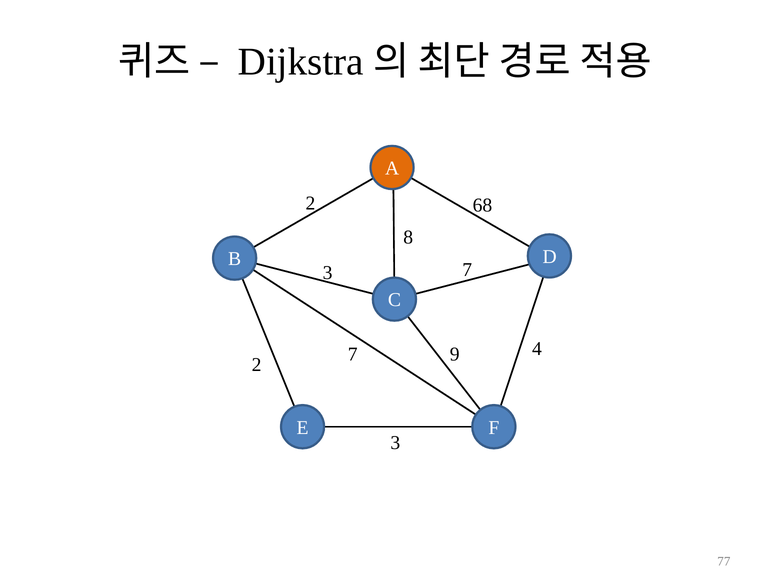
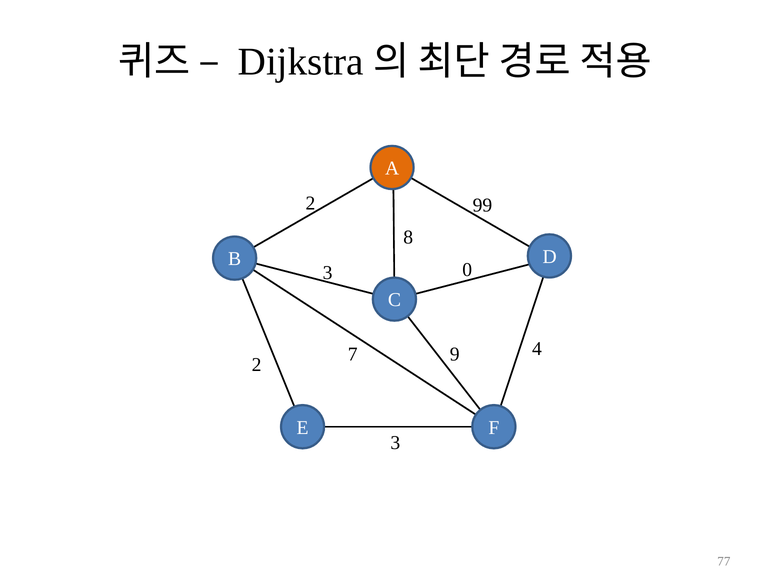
68: 68 -> 99
3 7: 7 -> 0
